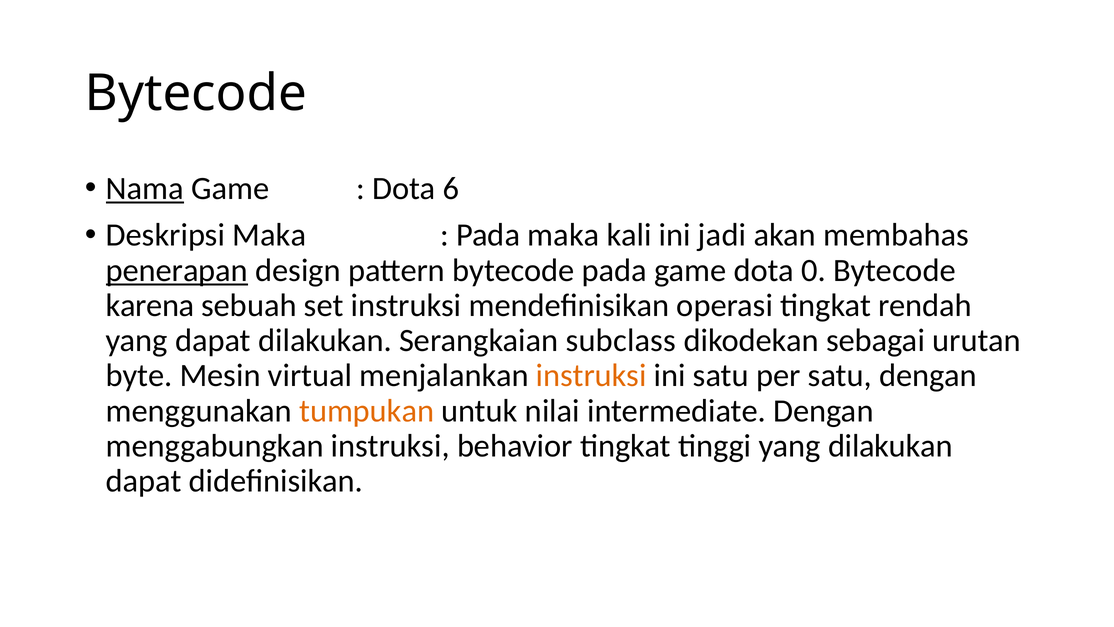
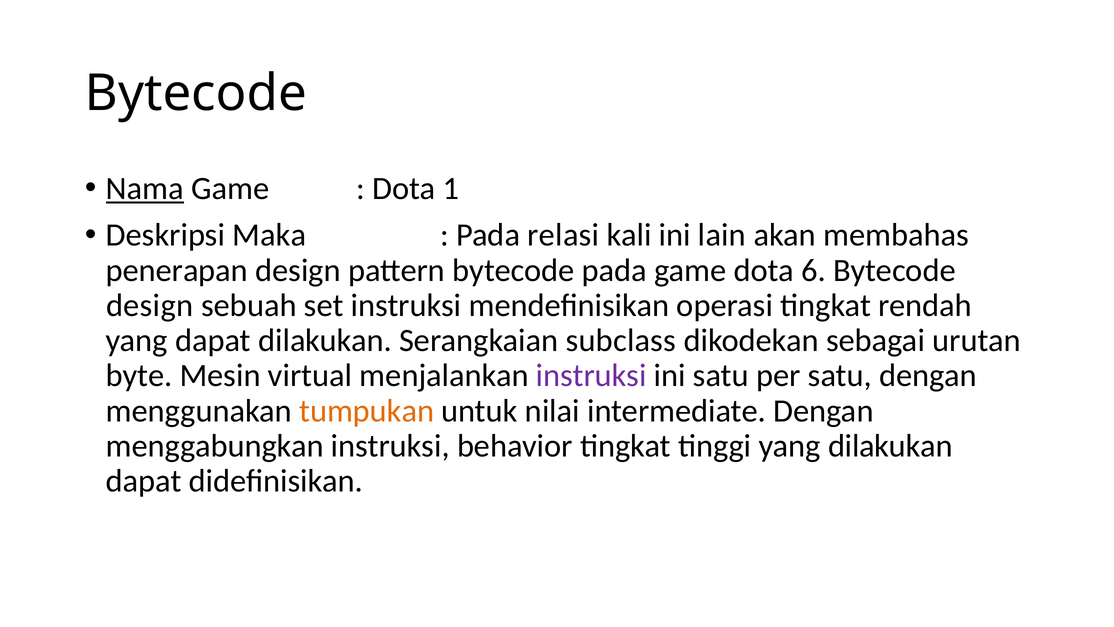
6: 6 -> 1
Pada maka: maka -> relasi
jadi: jadi -> lain
penerapan underline: present -> none
0: 0 -> 6
karena at (150, 305): karena -> design
instruksi at (591, 375) colour: orange -> purple
